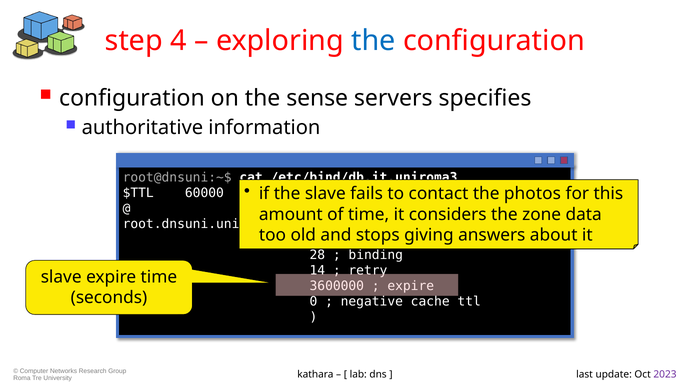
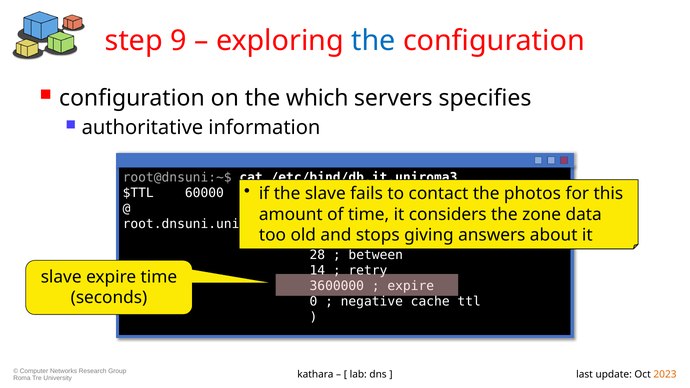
4: 4 -> 9
sense: sense -> which
binding: binding -> between
2023 colour: purple -> orange
